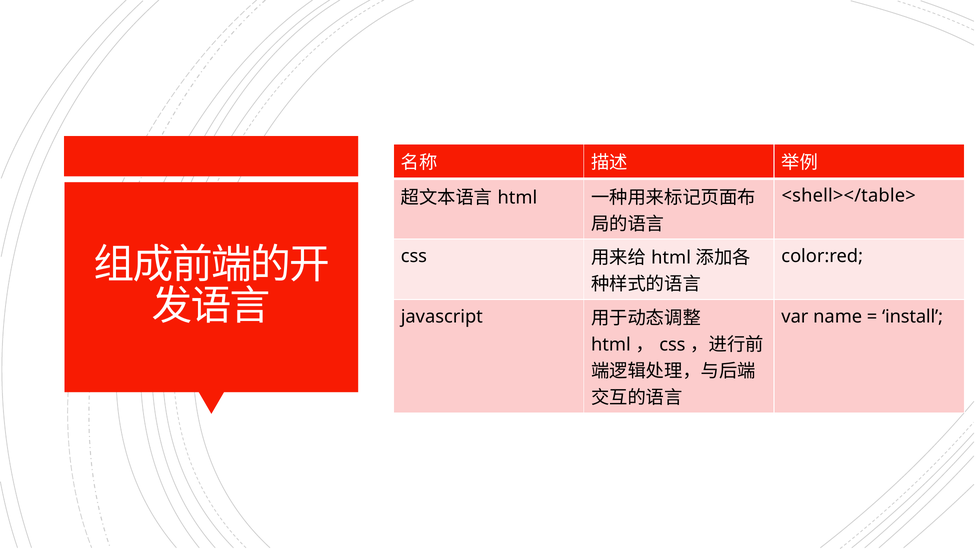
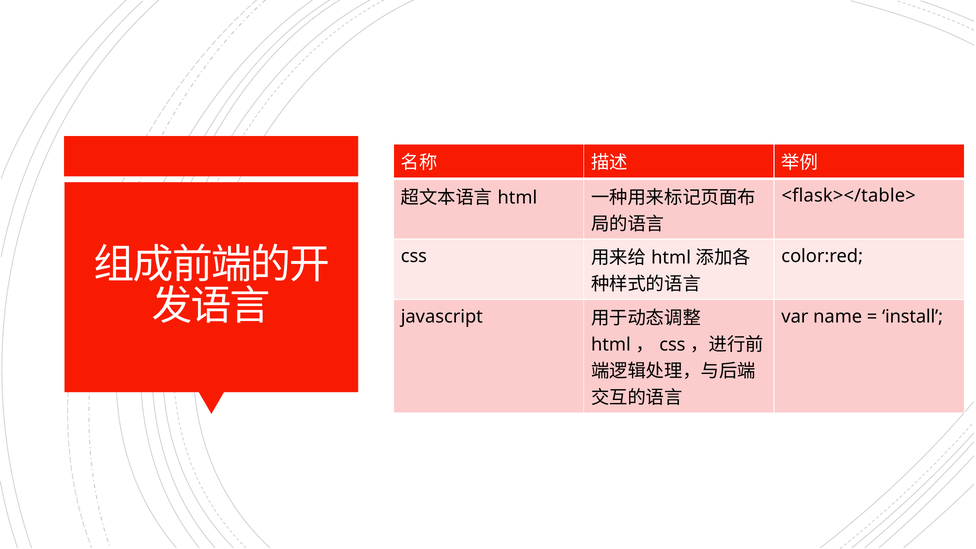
<shell></table>: <shell></table> -> <flask></table>
